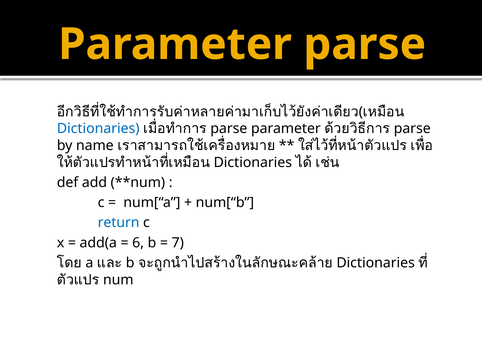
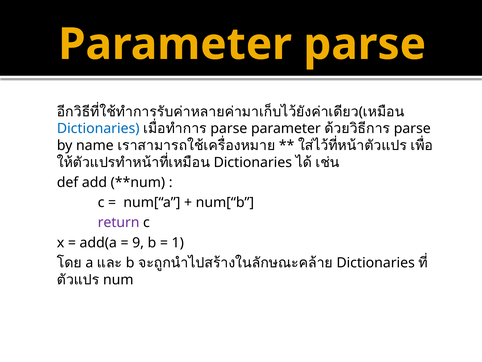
return colour: blue -> purple
6: 6 -> 9
7: 7 -> 1
